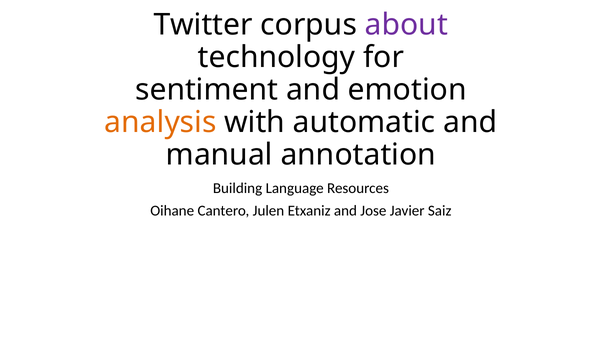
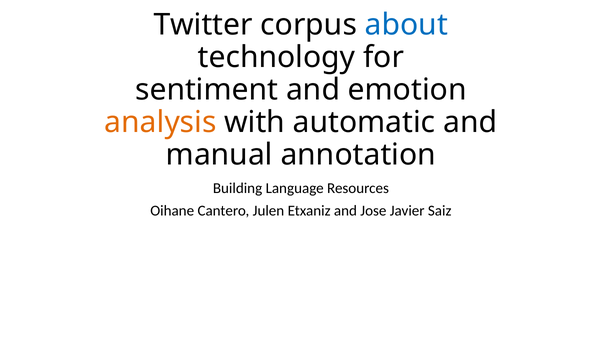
about colour: purple -> blue
